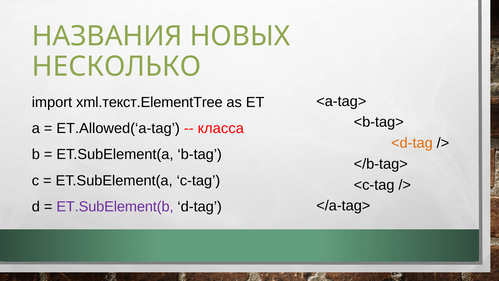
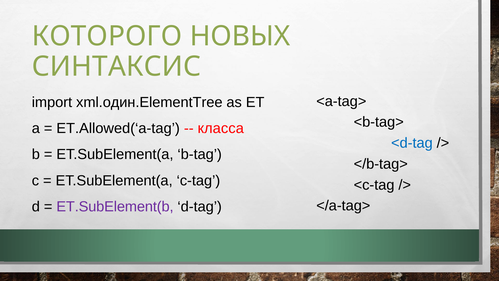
НАЗВАНИЯ: НАЗВАНИЯ -> КОТОРОГО
НЕСКОЛЬКО: НЕСКОЛЬКО -> СИНТАКСИС
xml.текст.ElementTree: xml.текст.ElementTree -> xml.один.ElementTree
<d-tag colour: orange -> blue
